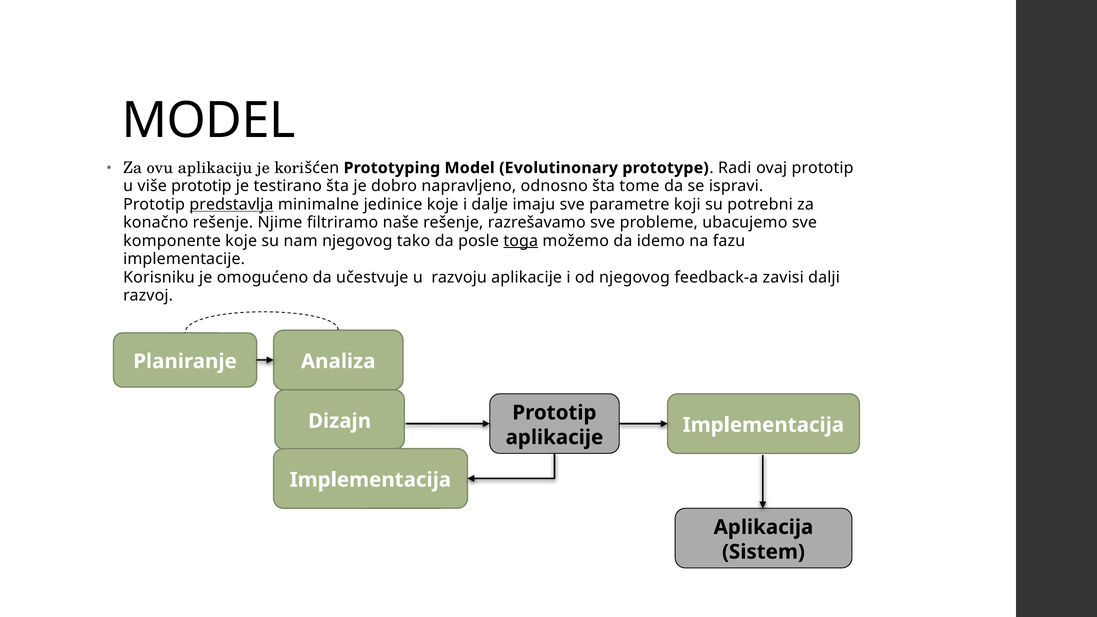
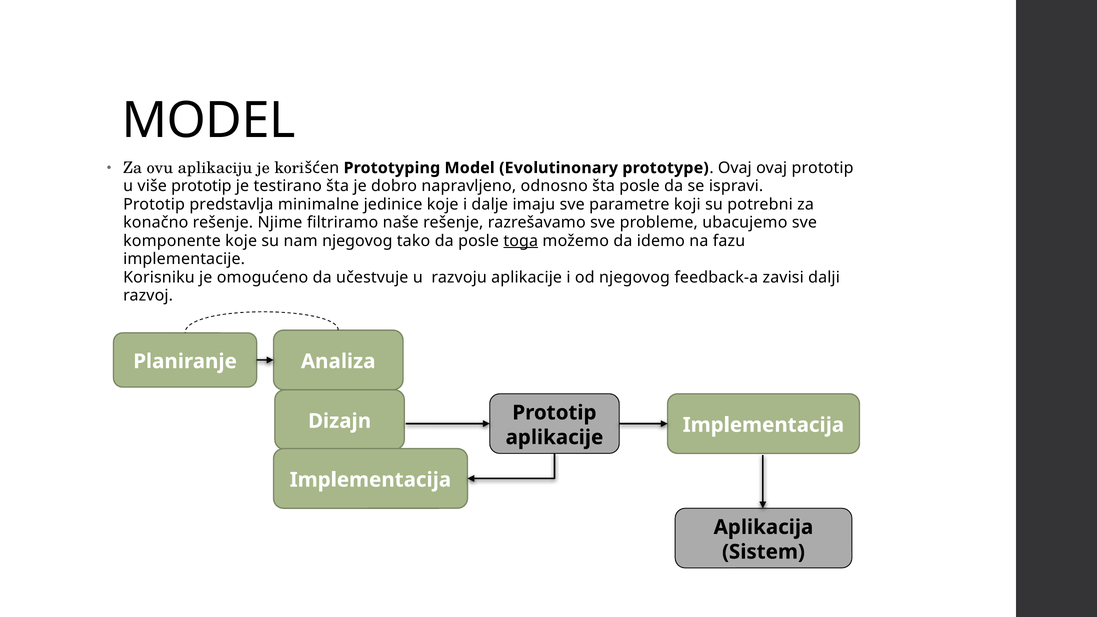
prototype Radi: Radi -> Ovaj
šta tome: tome -> posle
predstavlja underline: present -> none
